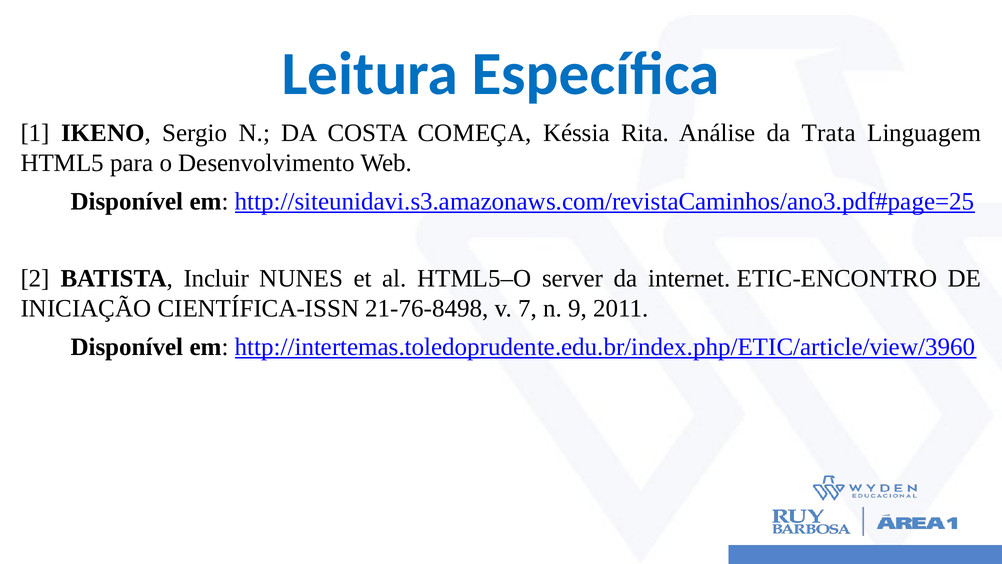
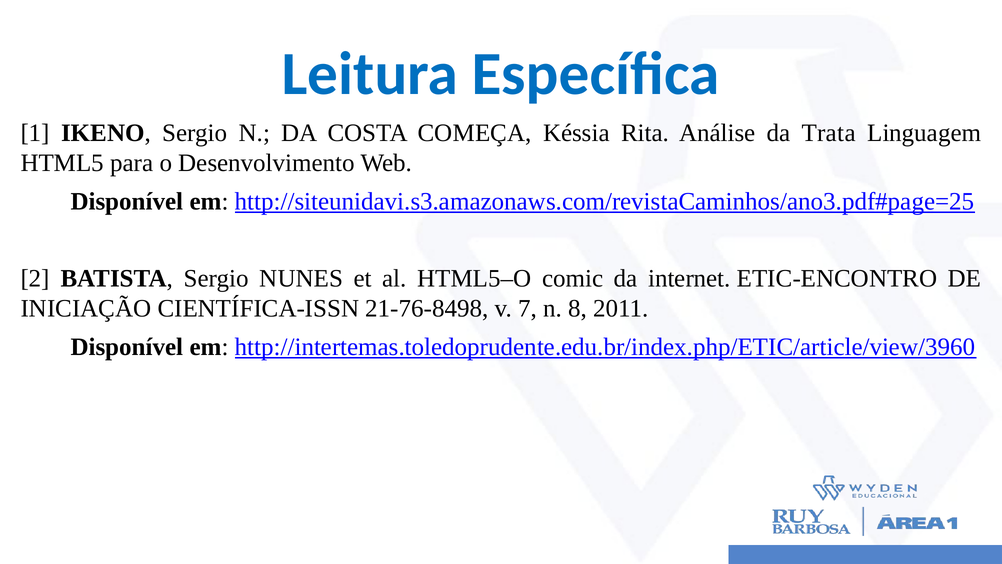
BATISTA Incluir: Incluir -> Sergio
server: server -> comic
9: 9 -> 8
